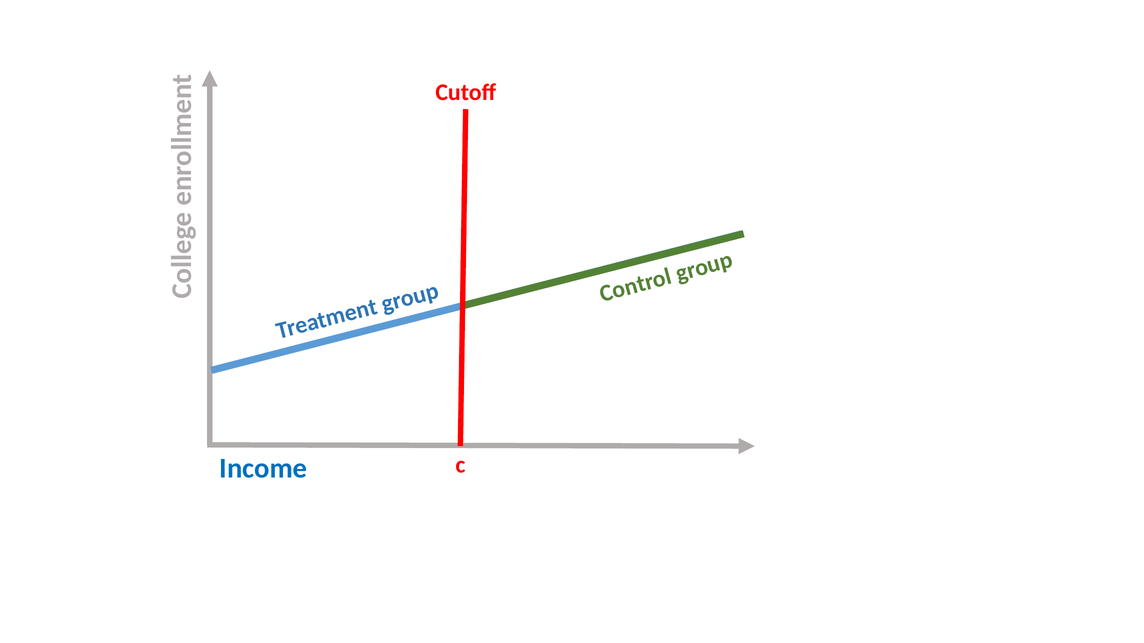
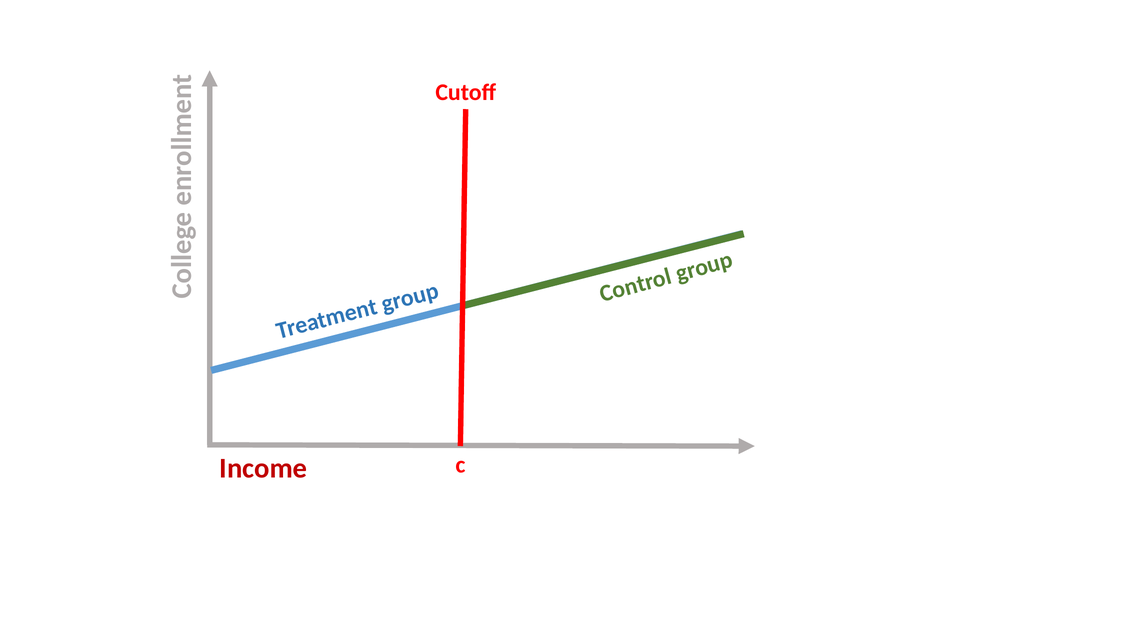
Income colour: blue -> red
